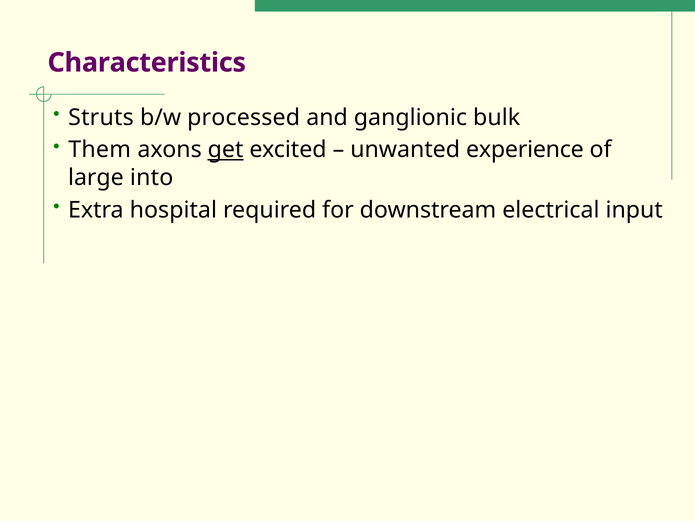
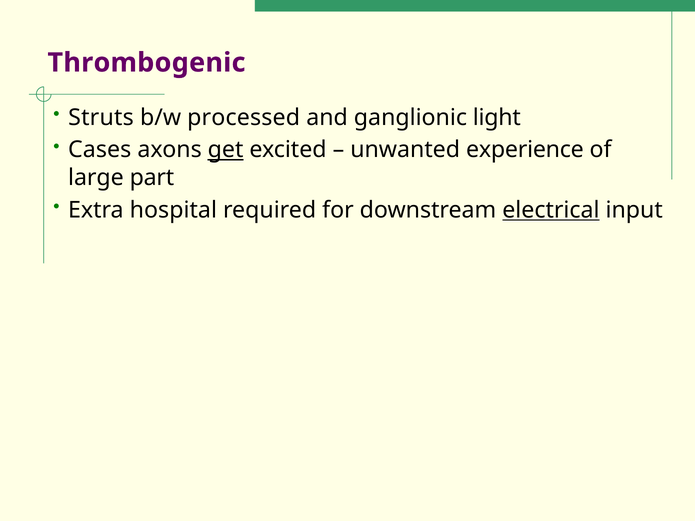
Characteristics: Characteristics -> Thrombogenic
bulk: bulk -> light
Them: Them -> Cases
into: into -> part
electrical underline: none -> present
